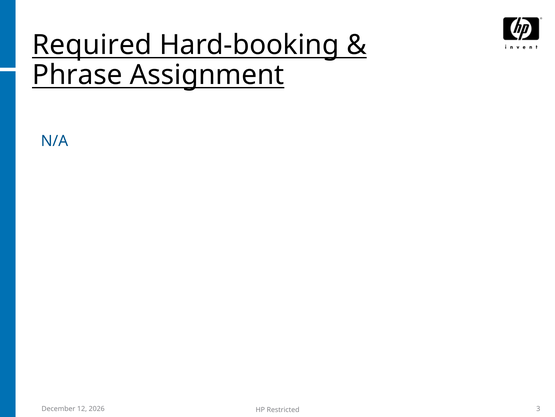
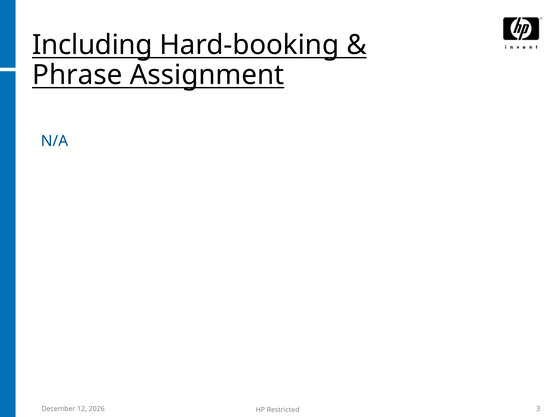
Required: Required -> Including
